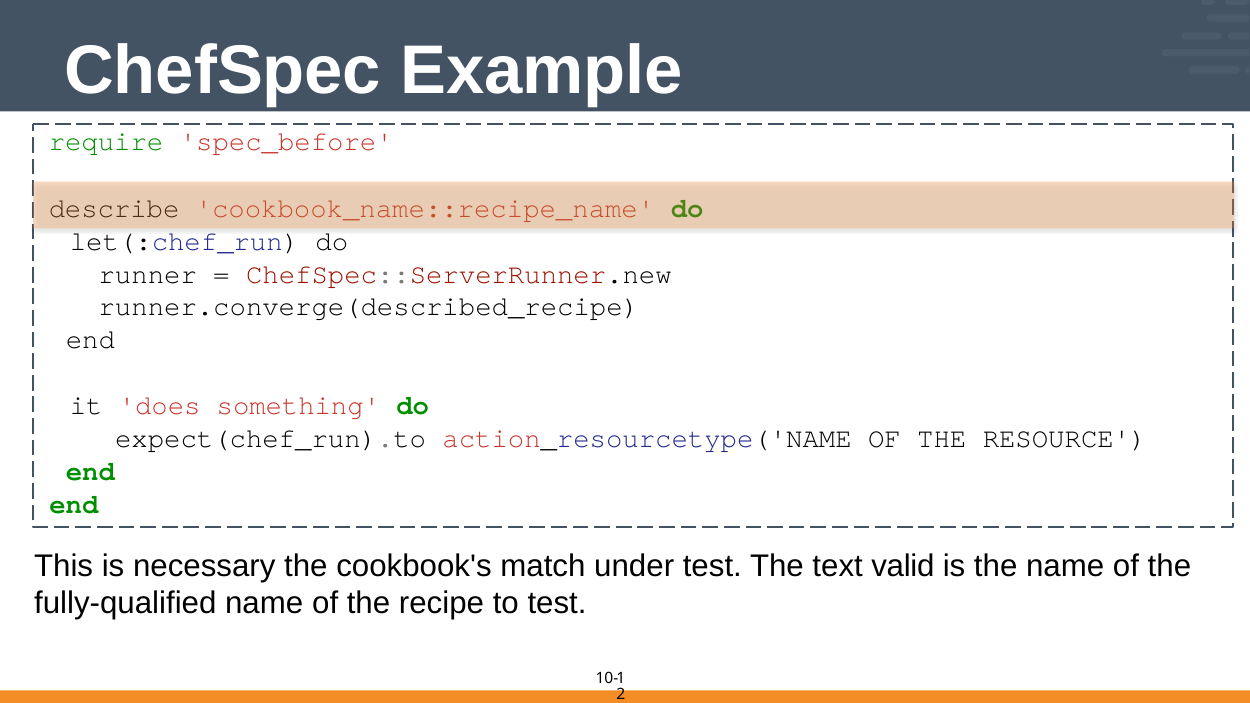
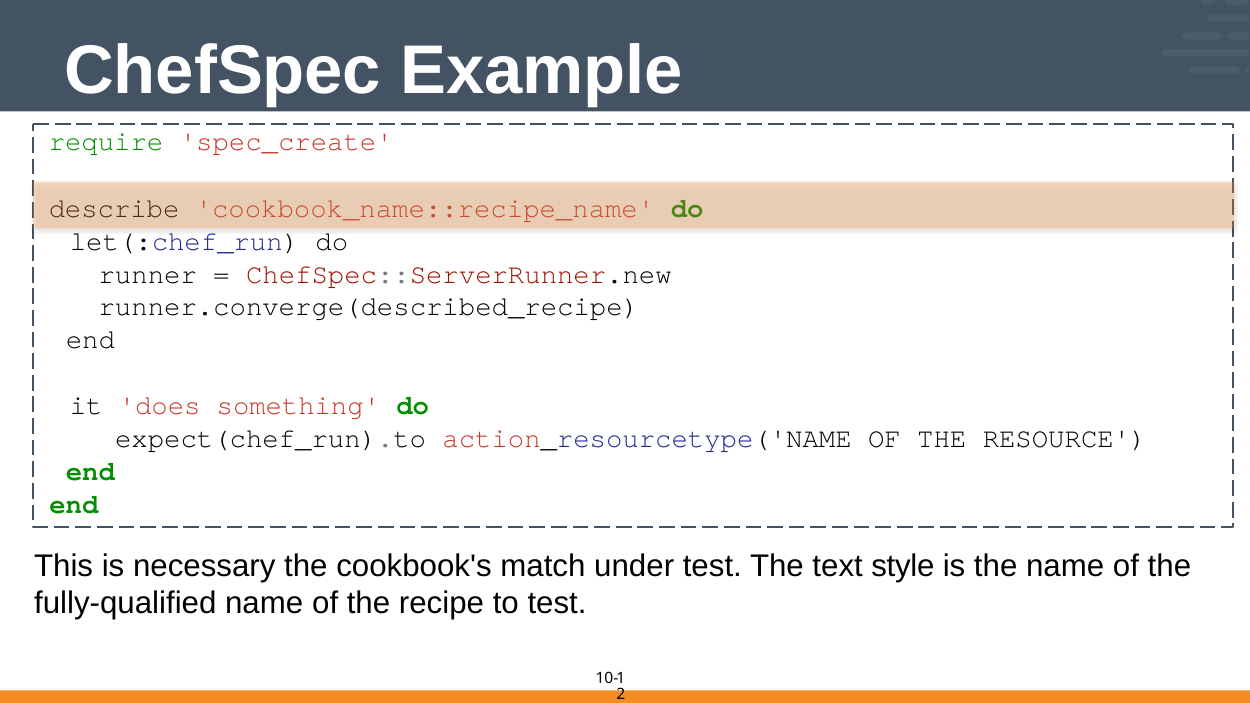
spec_before: spec_before -> spec_create
valid: valid -> style
